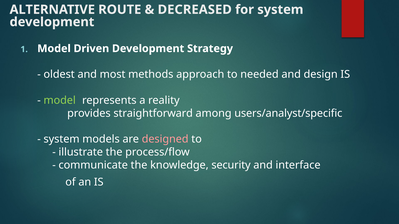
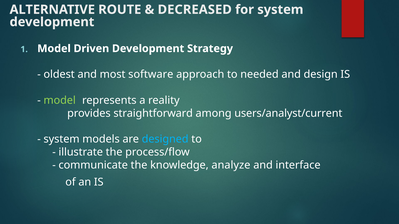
methods: methods -> software
users/analyst/specific: users/analyst/specific -> users/analyst/current
designed colour: pink -> light blue
security: security -> analyze
